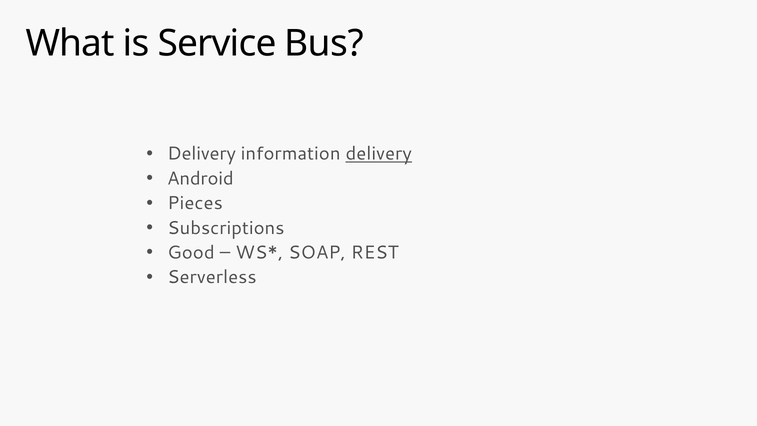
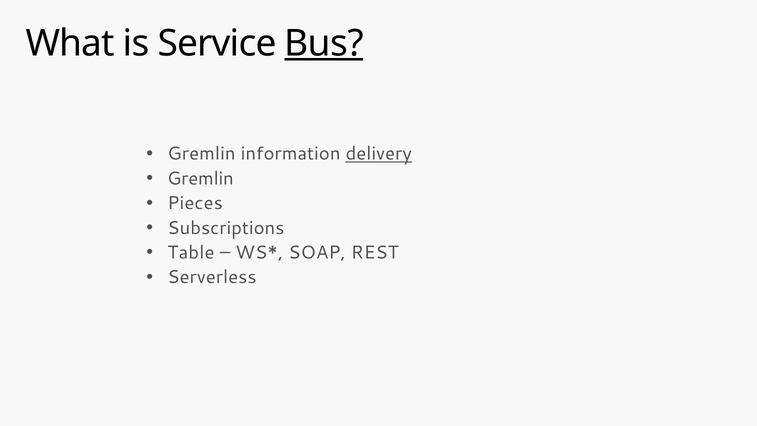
Bus underline: none -> present
Delivery at (202, 154): Delivery -> Gremlin
Android at (200, 178): Android -> Gremlin
Good: Good -> Table
